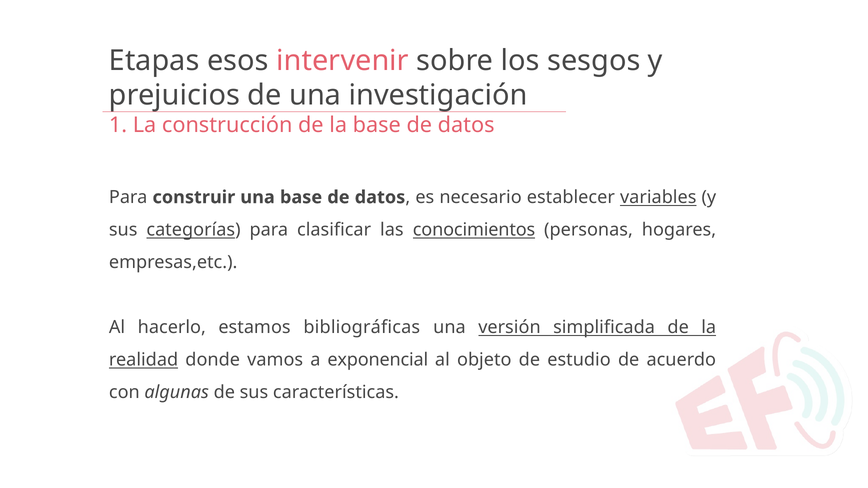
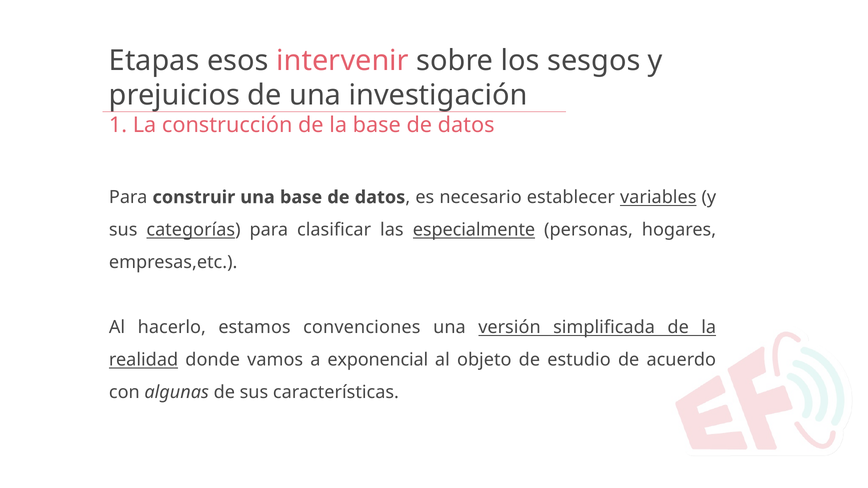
conocimientos: conocimientos -> especialmente
bibliográficas: bibliográficas -> convenciones
